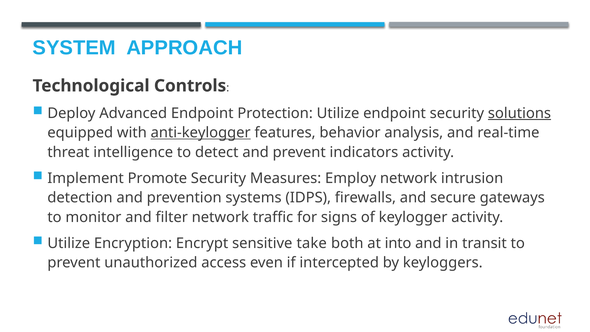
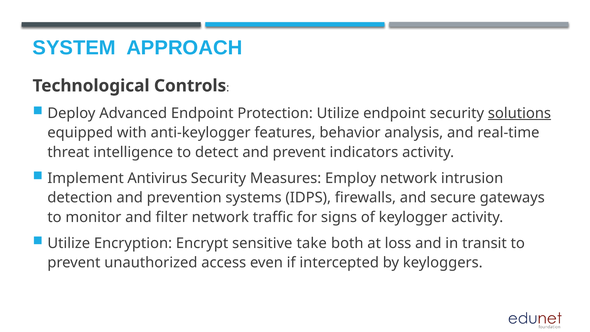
anti-keylogger underline: present -> none
Promote: Promote -> Antivirus
into: into -> loss
